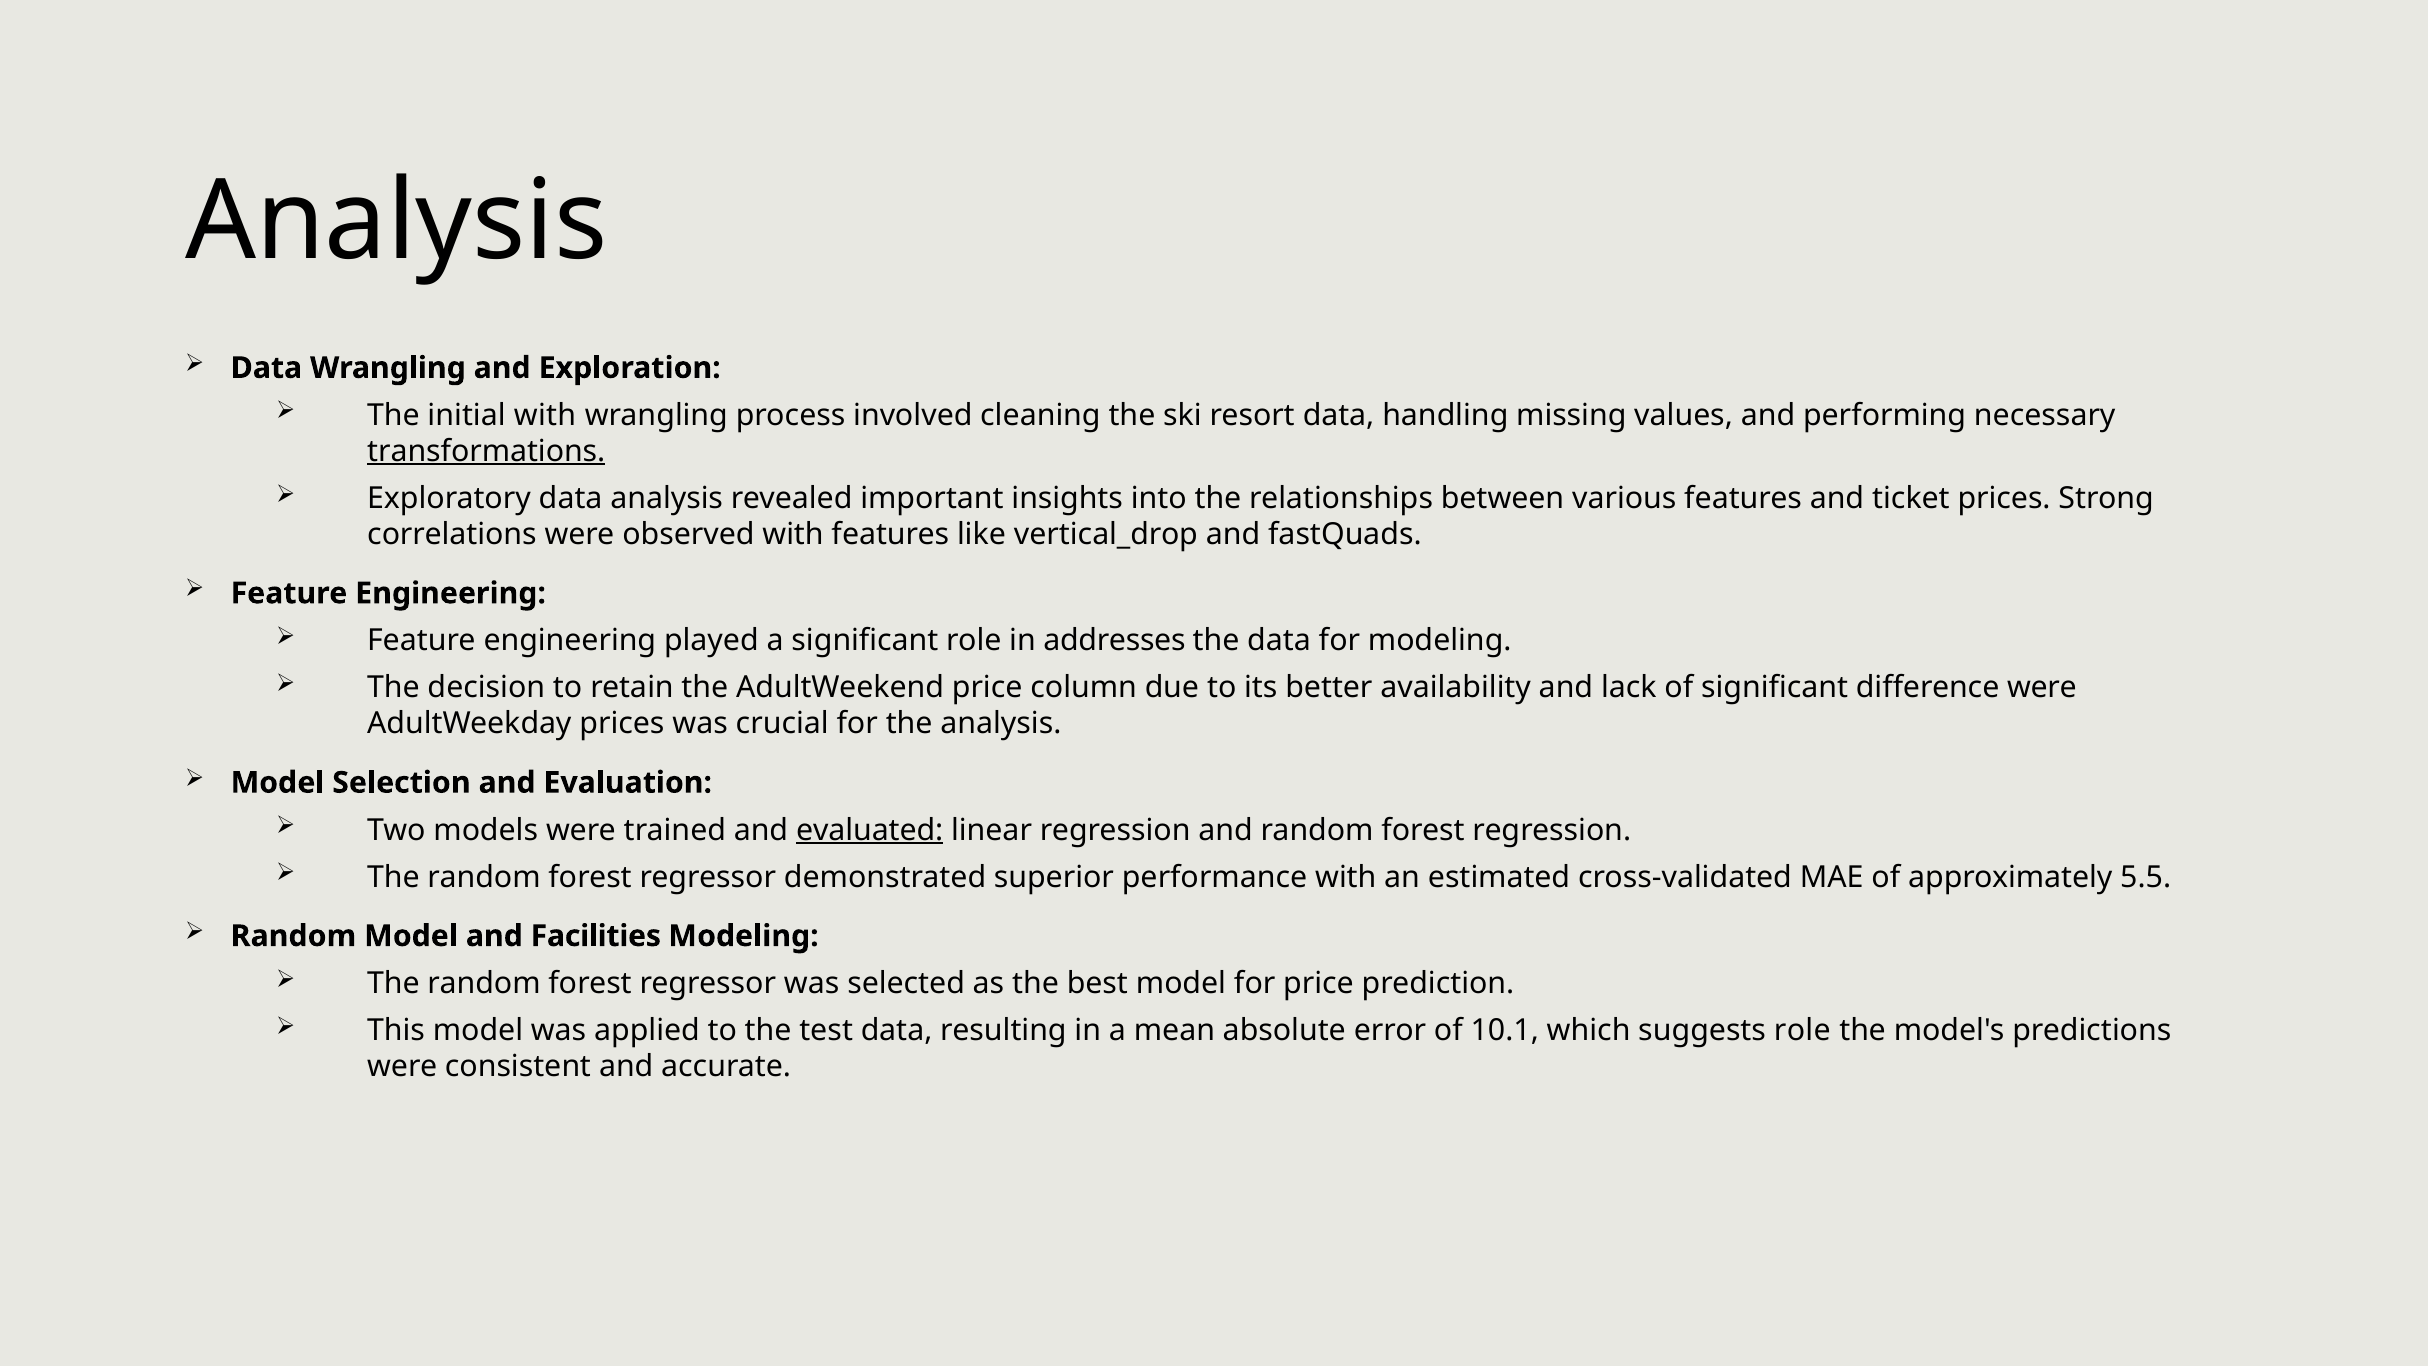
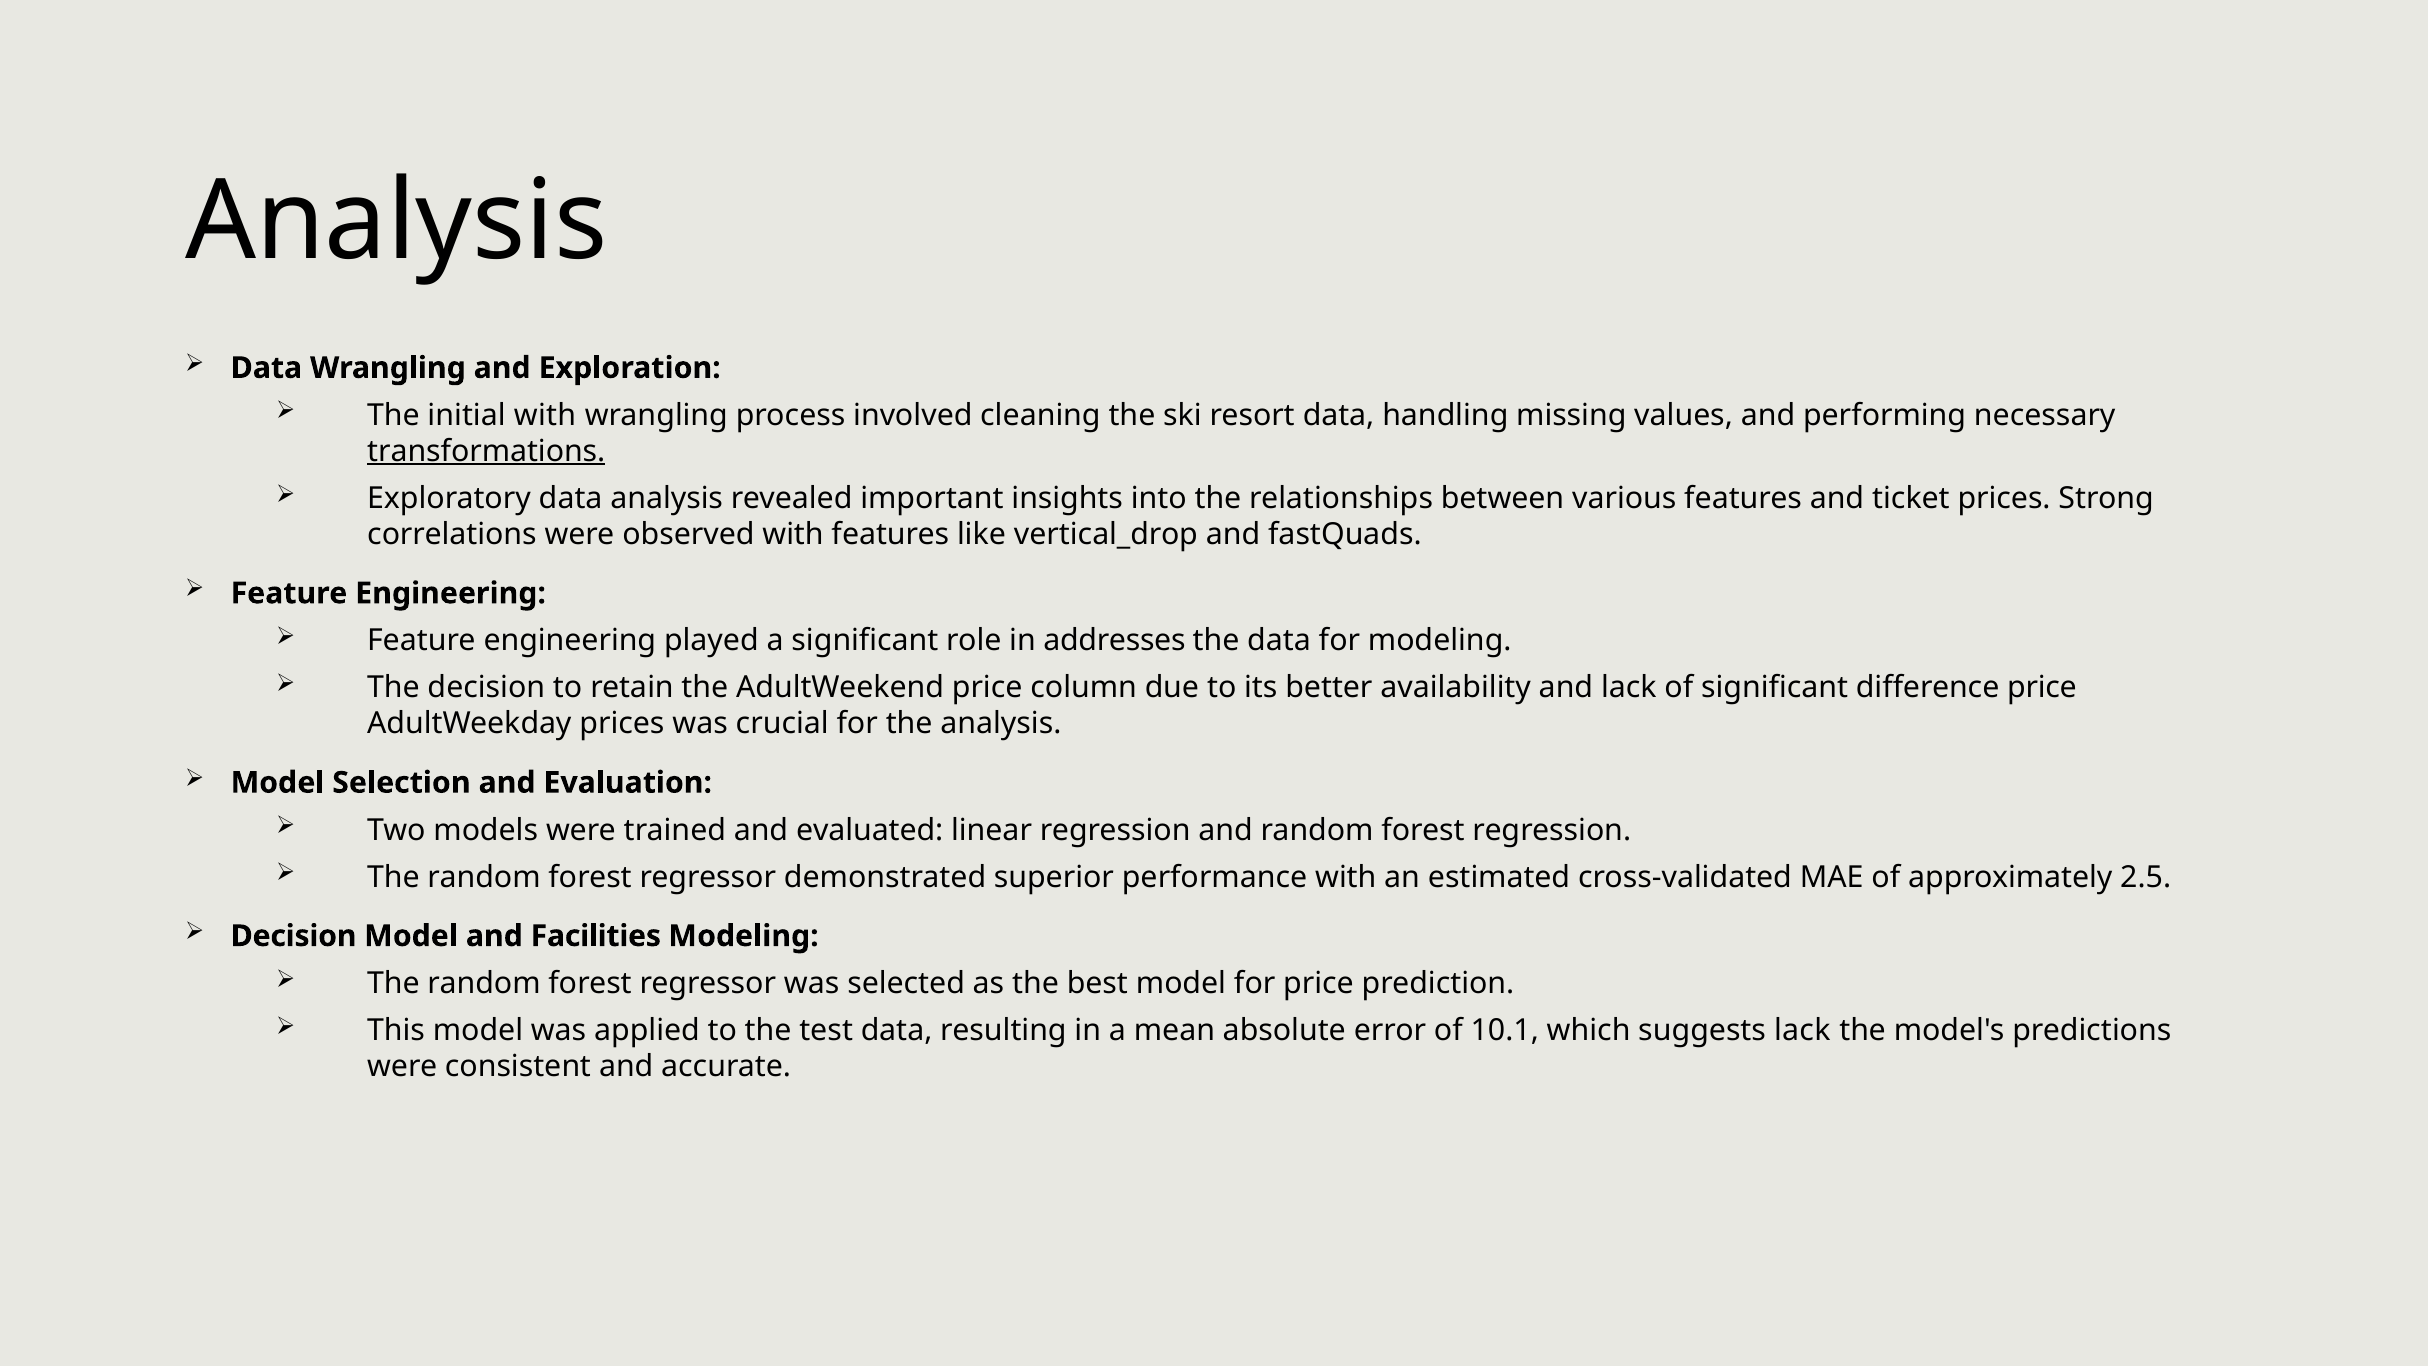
difference were: were -> price
evaluated underline: present -> none
5.5: 5.5 -> 2.5
Random at (293, 936): Random -> Decision
suggests role: role -> lack
